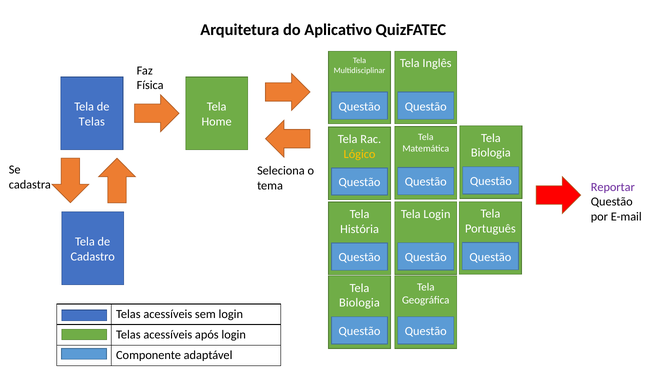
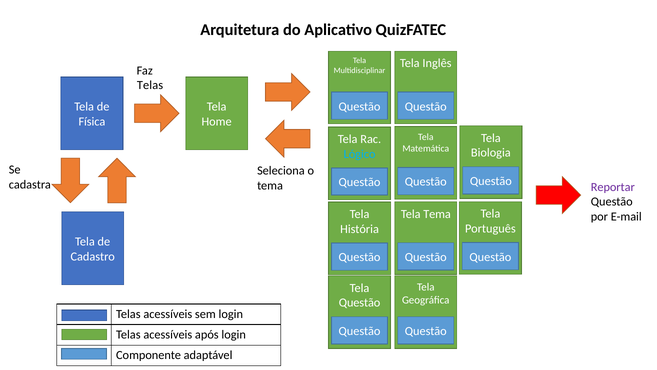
Física at (150, 85): Física -> Telas
Telas at (92, 121): Telas -> Física
Lógico colour: yellow -> light blue
Tela Login: Login -> Tema
Biologia at (359, 302): Biologia -> Questão
